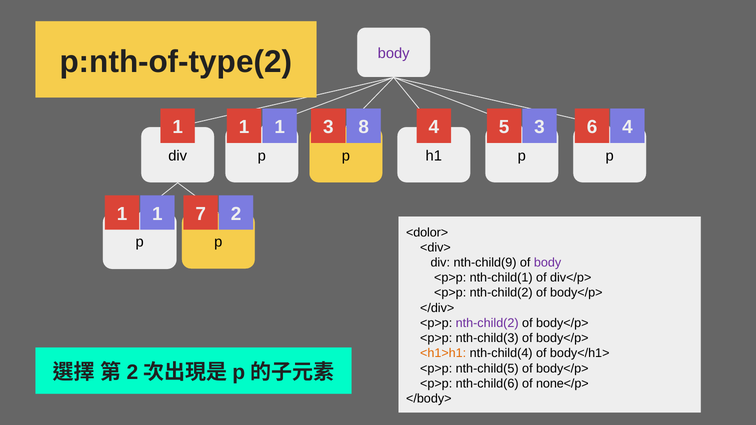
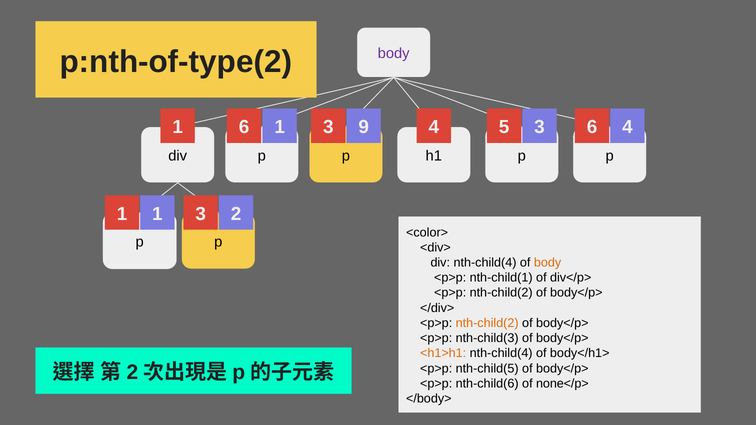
1 at (244, 127): 1 -> 6
8: 8 -> 9
1 7: 7 -> 3
<dolor>: <dolor> -> <color>
div nth-child(9: nth-child(9 -> nth-child(4
body at (548, 263) colour: purple -> orange
nth-child(2 at (487, 323) colour: purple -> orange
